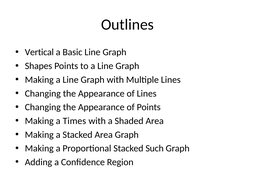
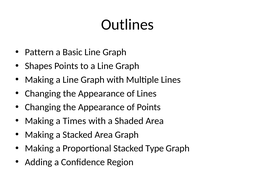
Vertical: Vertical -> Pattern
Such: Such -> Type
